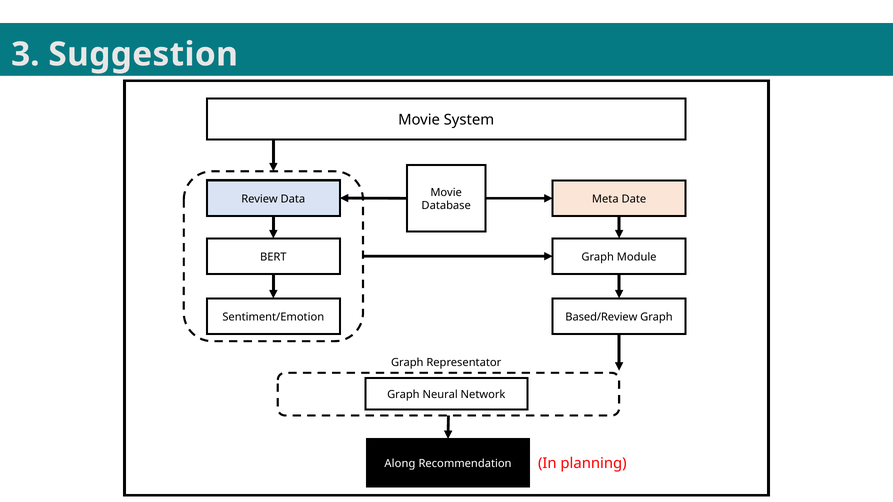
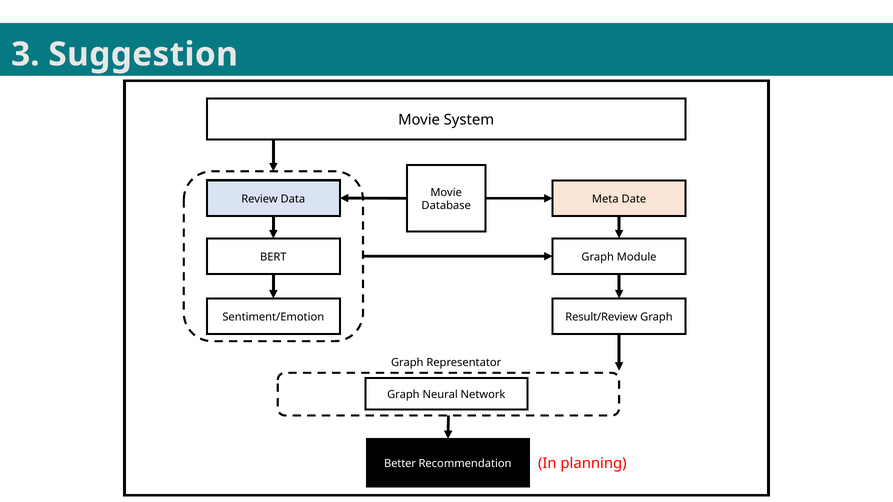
Based/Review: Based/Review -> Result/Review
Along: Along -> Better
